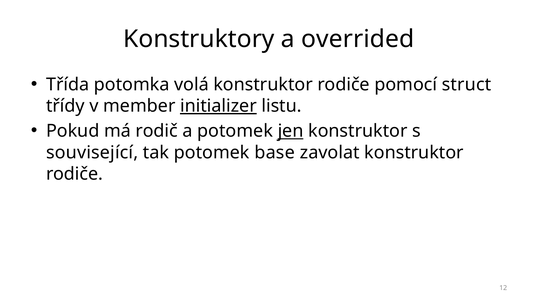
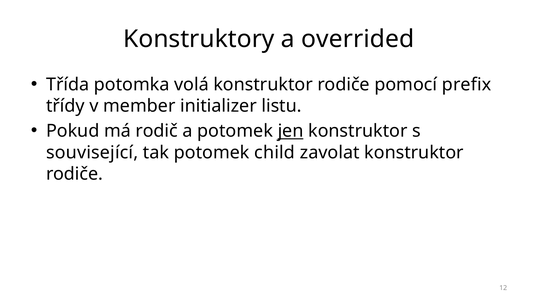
struct: struct -> prefix
initializer underline: present -> none
base: base -> child
